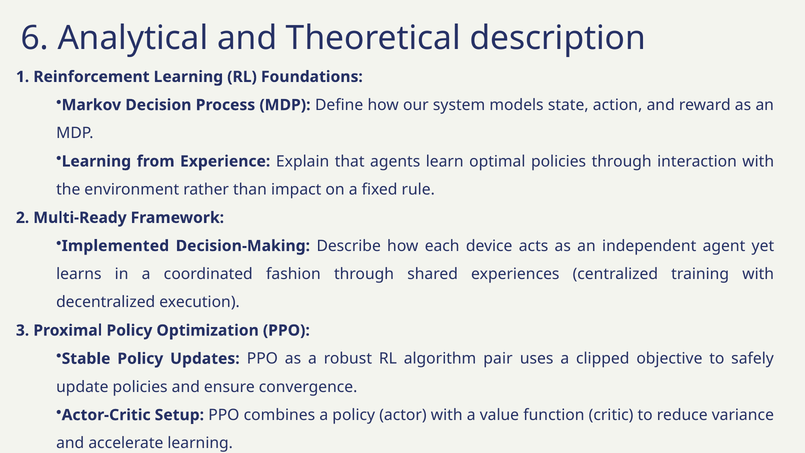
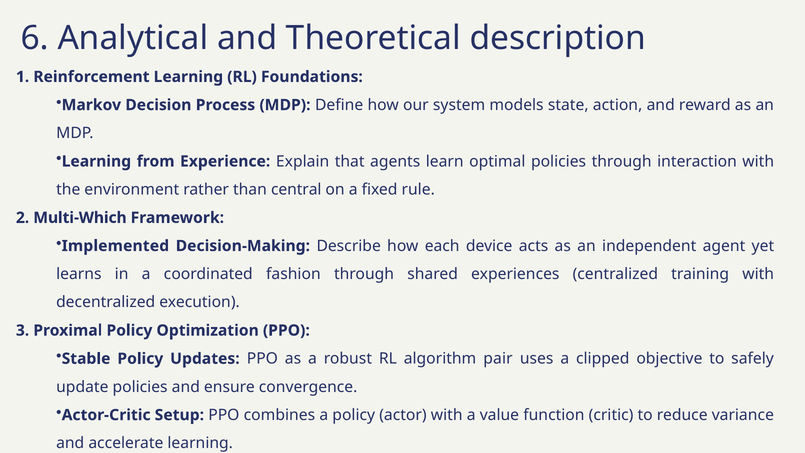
impact: impact -> central
Multi-Ready: Multi-Ready -> Multi-Which
